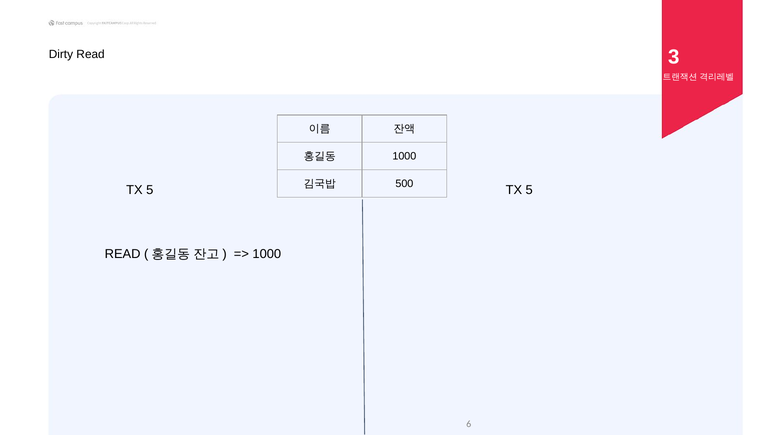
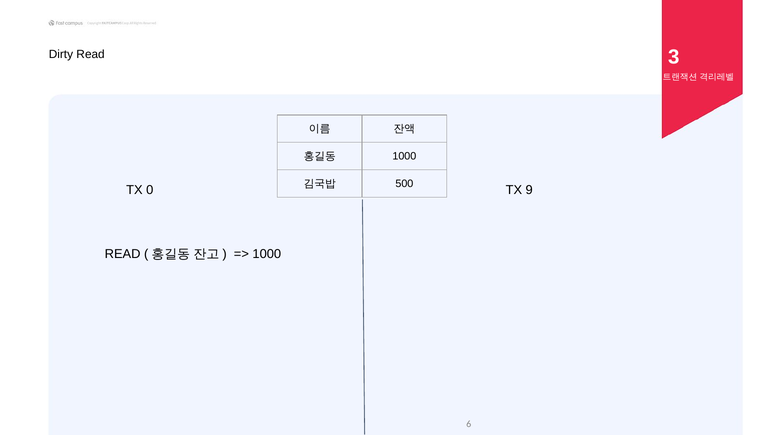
5 at (150, 190): 5 -> 0
5 at (529, 190): 5 -> 9
